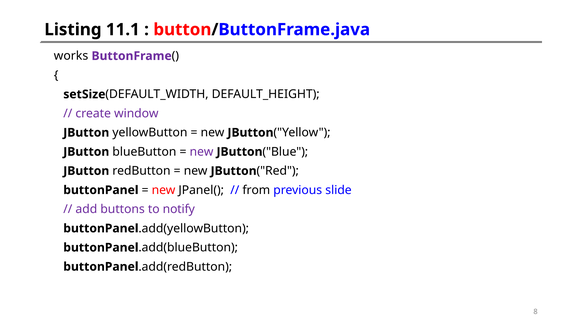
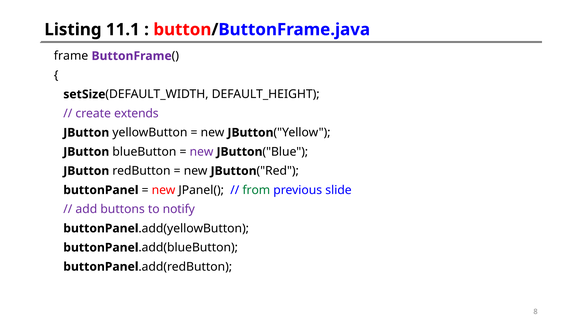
works: works -> frame
window: window -> extends
from colour: black -> green
